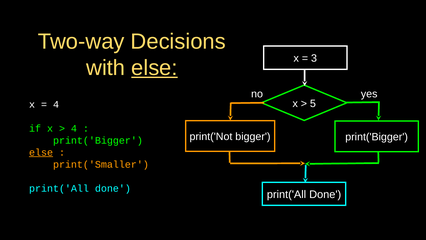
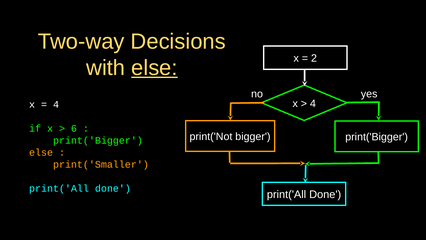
3: 3 -> 2
5 at (313, 103): 5 -> 4
4 at (74, 128): 4 -> 6
else at (41, 152) underline: present -> none
